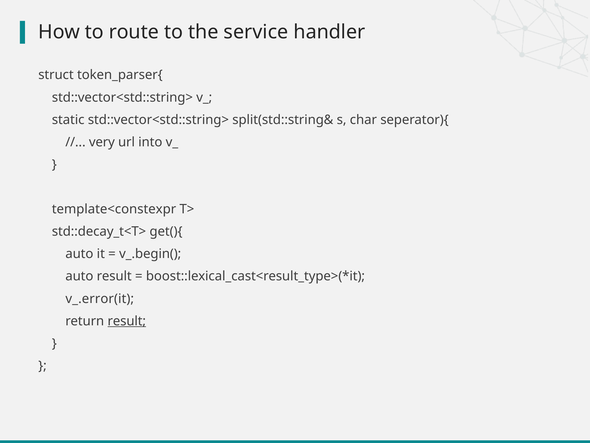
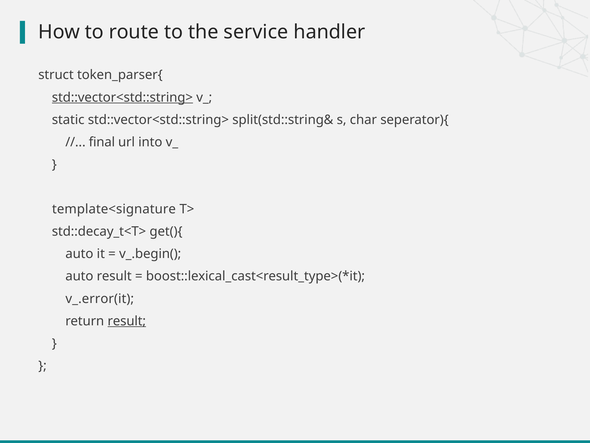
std::vector<std::string> at (122, 97) underline: none -> present
very: very -> final
template<constexpr: template<constexpr -> template<signature
